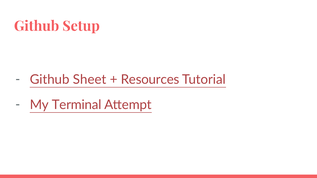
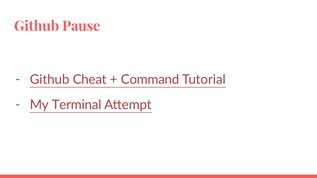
Setup: Setup -> Pause
Sheet: Sheet -> Cheat
Resources: Resources -> Command
